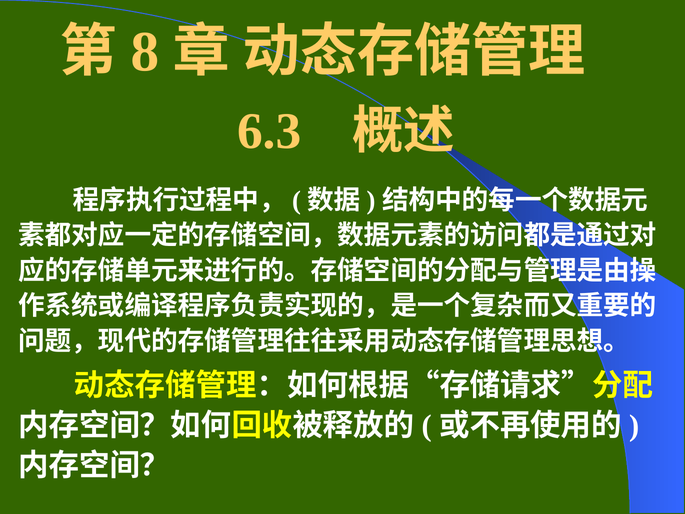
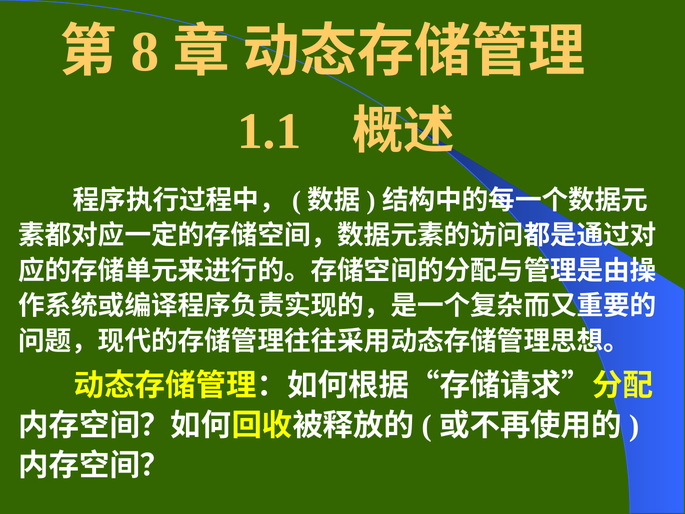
6.3: 6.3 -> 1.1
